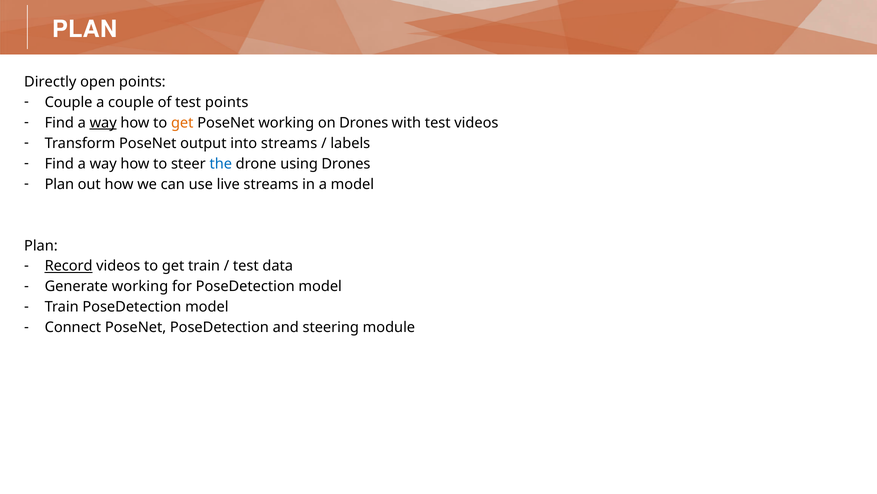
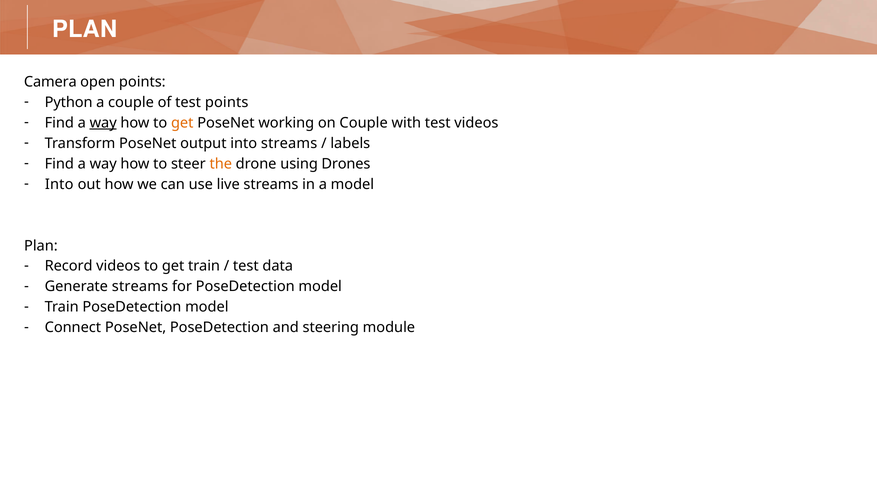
Directly: Directly -> Camera
Couple at (69, 102): Couple -> Python
on Drones: Drones -> Couple
the colour: blue -> orange
Plan at (59, 184): Plan -> Into
Record underline: present -> none
Generate working: working -> streams
